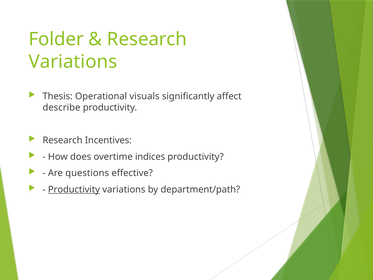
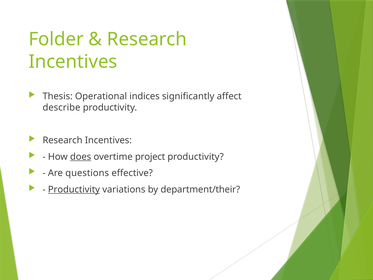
Variations at (73, 62): Variations -> Incentives
visuals: visuals -> indices
does underline: none -> present
indices: indices -> project
department/path: department/path -> department/their
